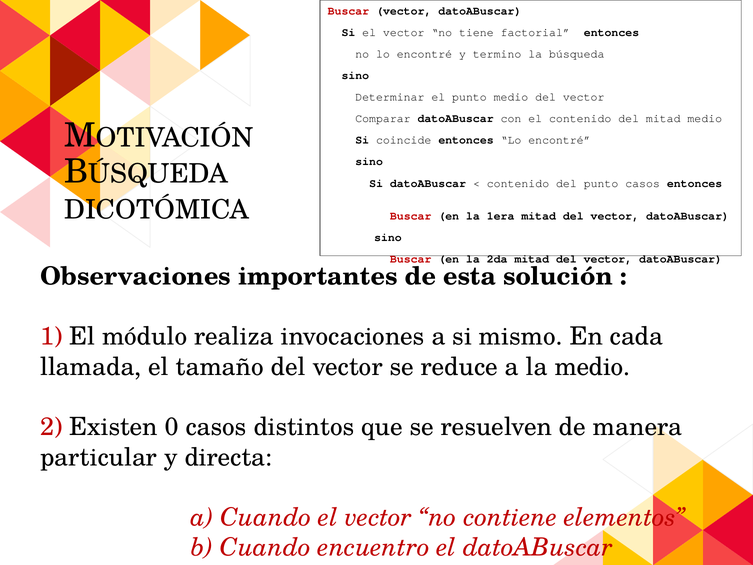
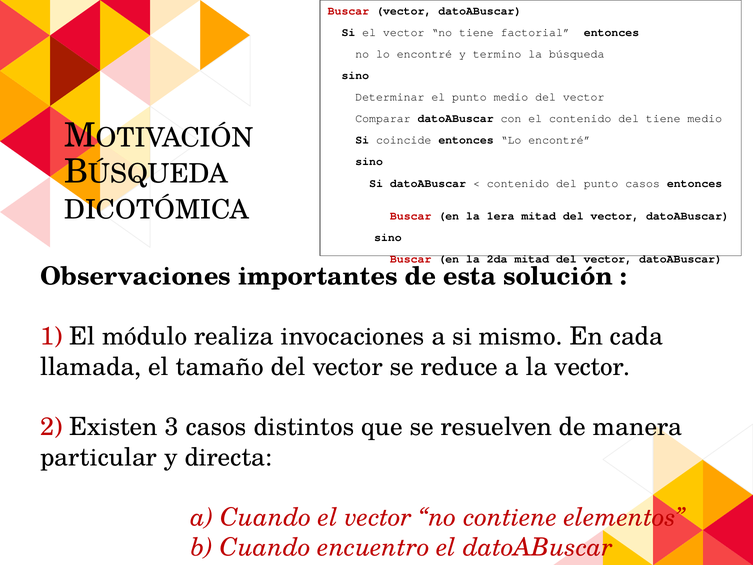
del mitad: mitad -> tiene
la medio: medio -> vector
0: 0 -> 3
